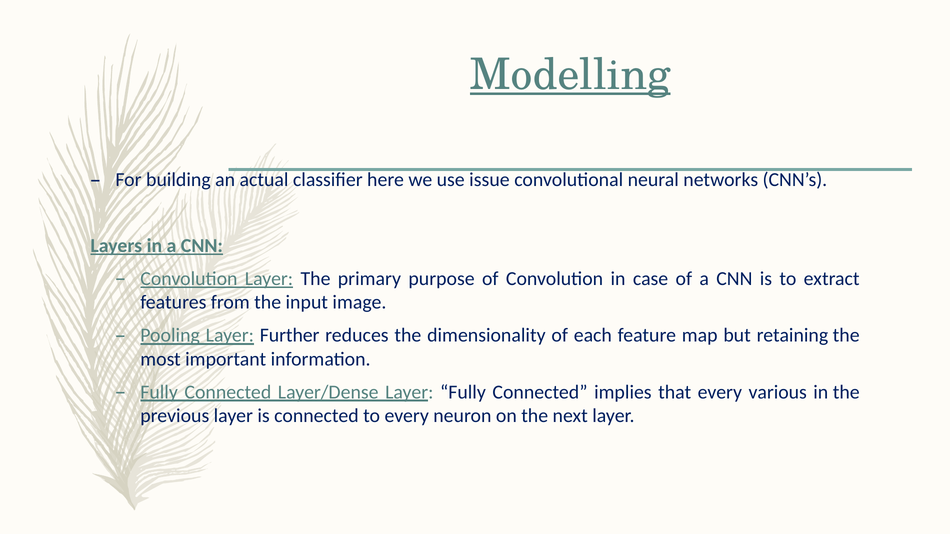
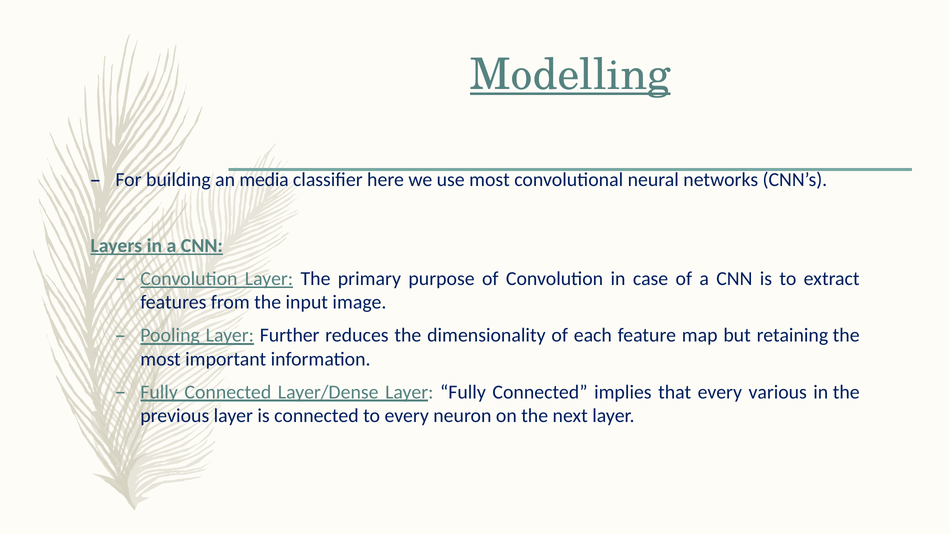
actual: actual -> media
use issue: issue -> most
